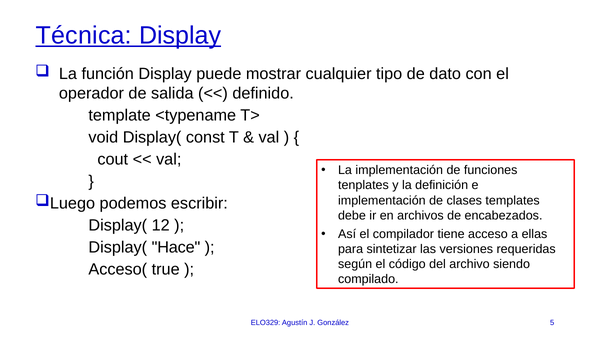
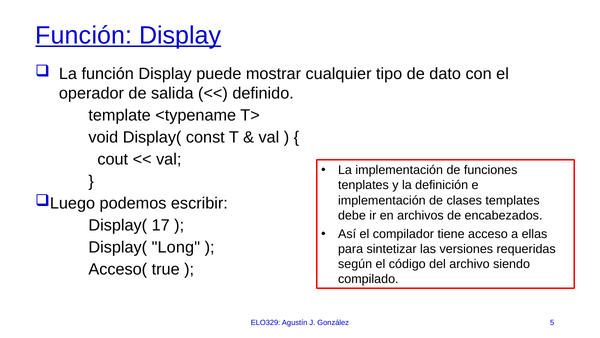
Técnica at (84, 35): Técnica -> Función
12: 12 -> 17
Hace: Hace -> Long
